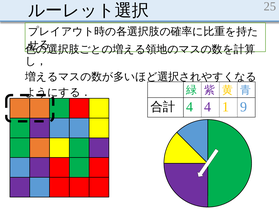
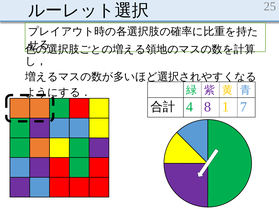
4 4: 4 -> 8
9: 9 -> 7
